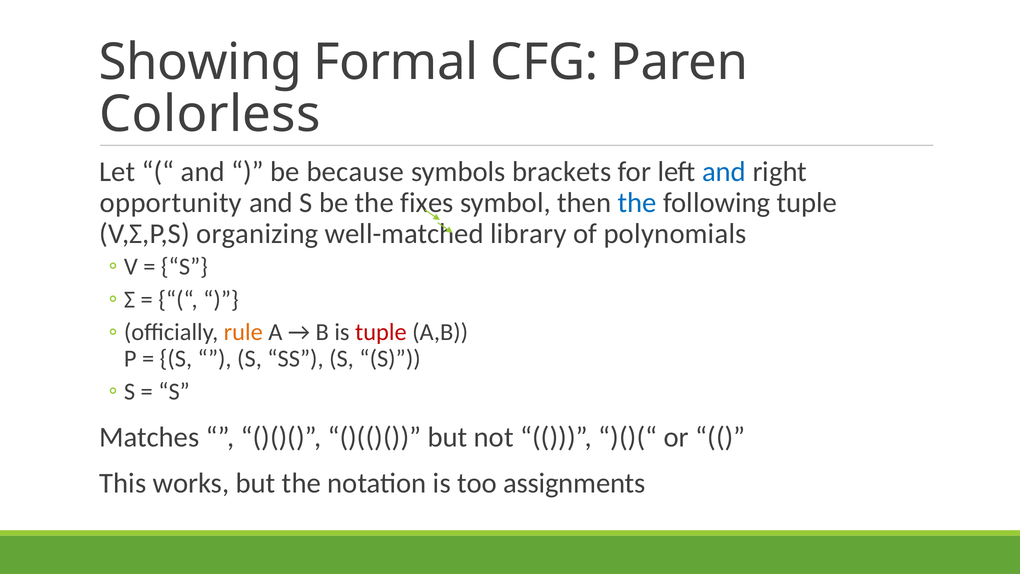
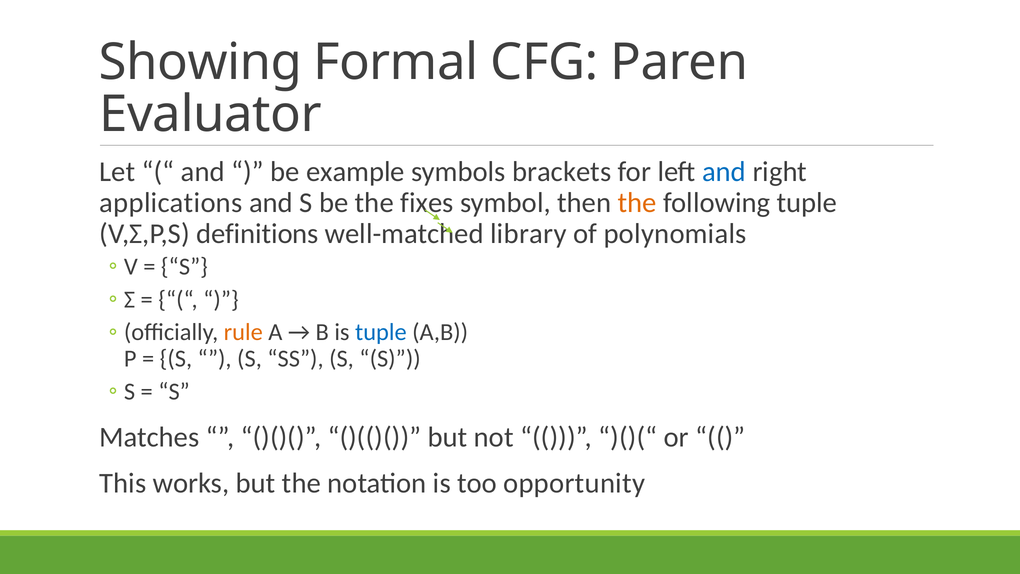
Colorless: Colorless -> Evaluator
because: because -> example
opportunity: opportunity -> applications
the at (637, 203) colour: blue -> orange
organizing: organizing -> definitions
tuple at (381, 332) colour: red -> blue
assignments: assignments -> opportunity
